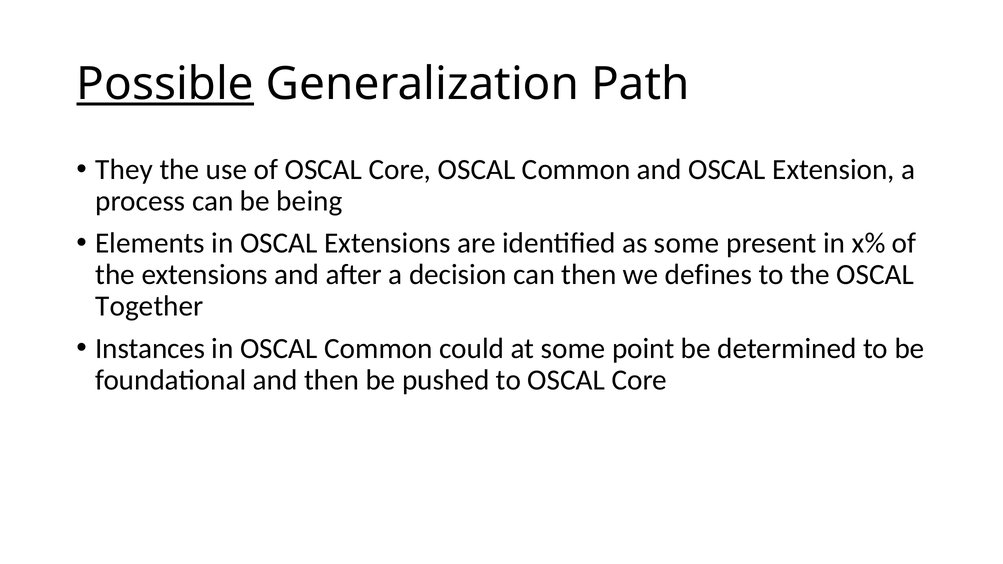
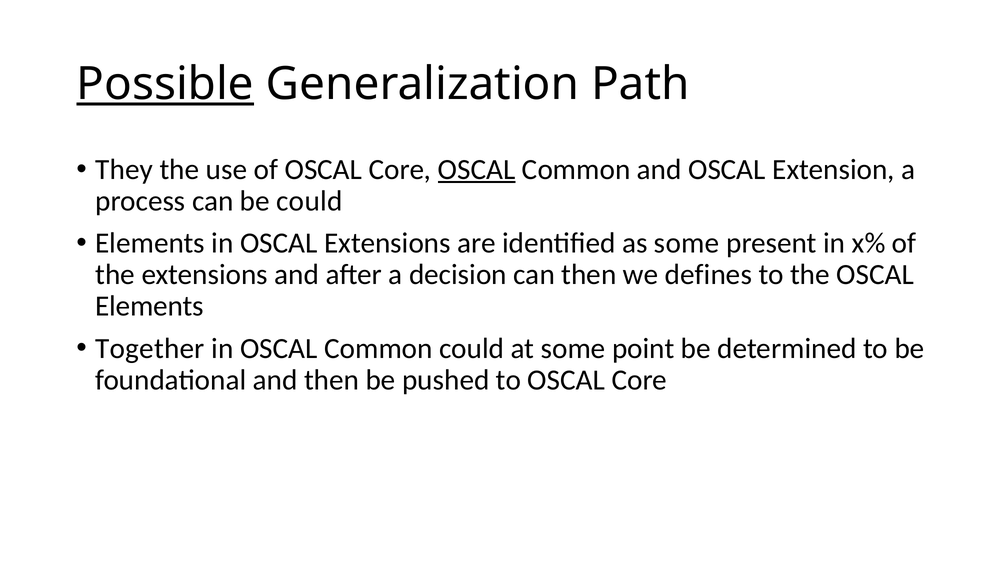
OSCAL at (477, 170) underline: none -> present
be being: being -> could
Together at (149, 306): Together -> Elements
Instances: Instances -> Together
